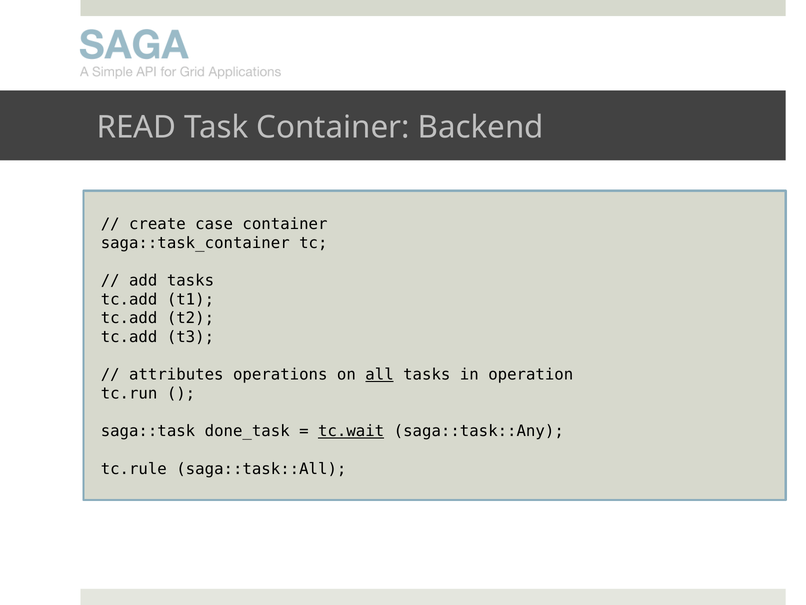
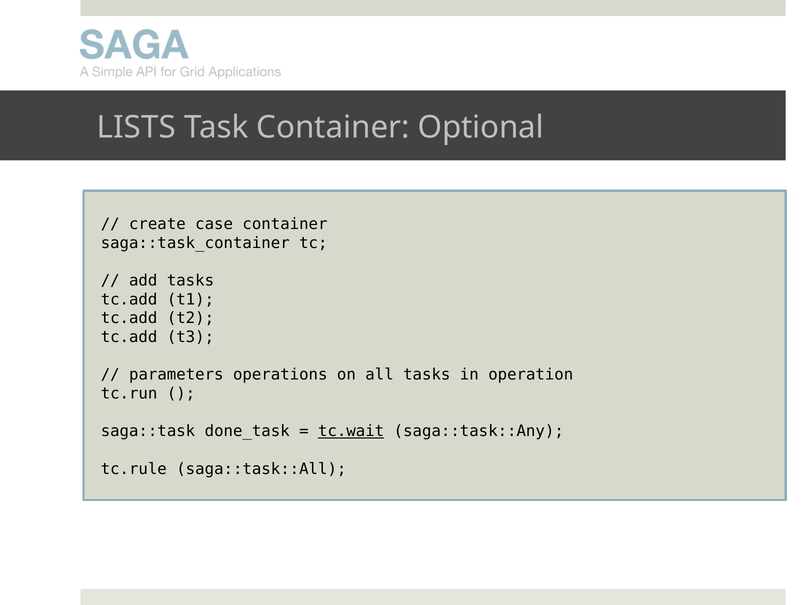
READ: READ -> LISTS
Backend: Backend -> Optional
attributes: attributes -> parameters
all underline: present -> none
